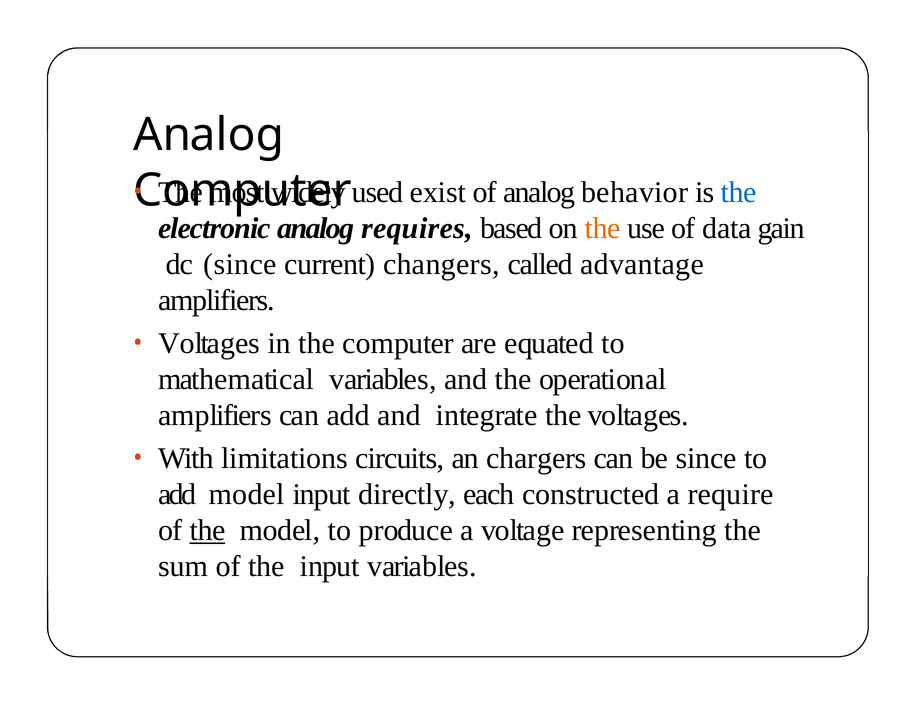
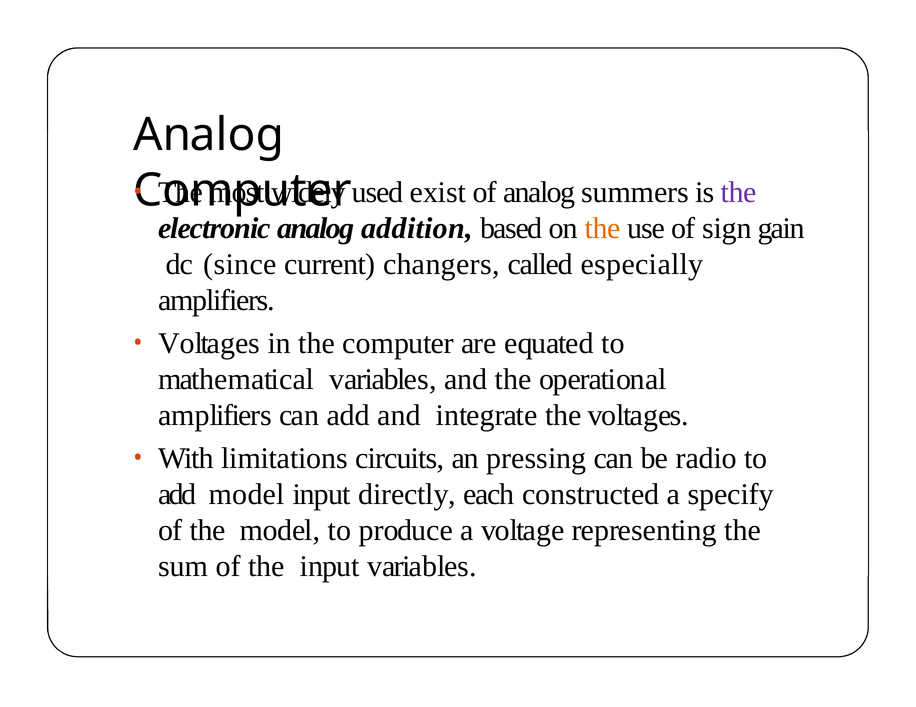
behavior: behavior -> summers
the at (739, 192) colour: blue -> purple
requires: requires -> addition
data: data -> sign
advantage: advantage -> especially
chargers: chargers -> pressing
be since: since -> radio
require: require -> specify
the at (208, 531) underline: present -> none
